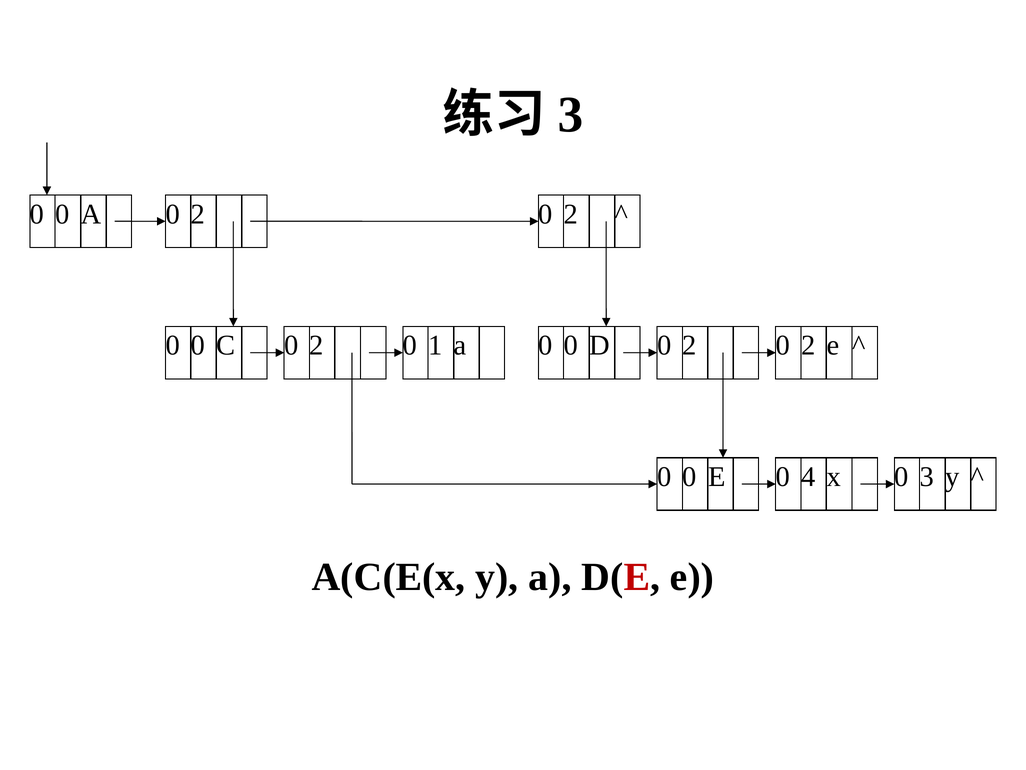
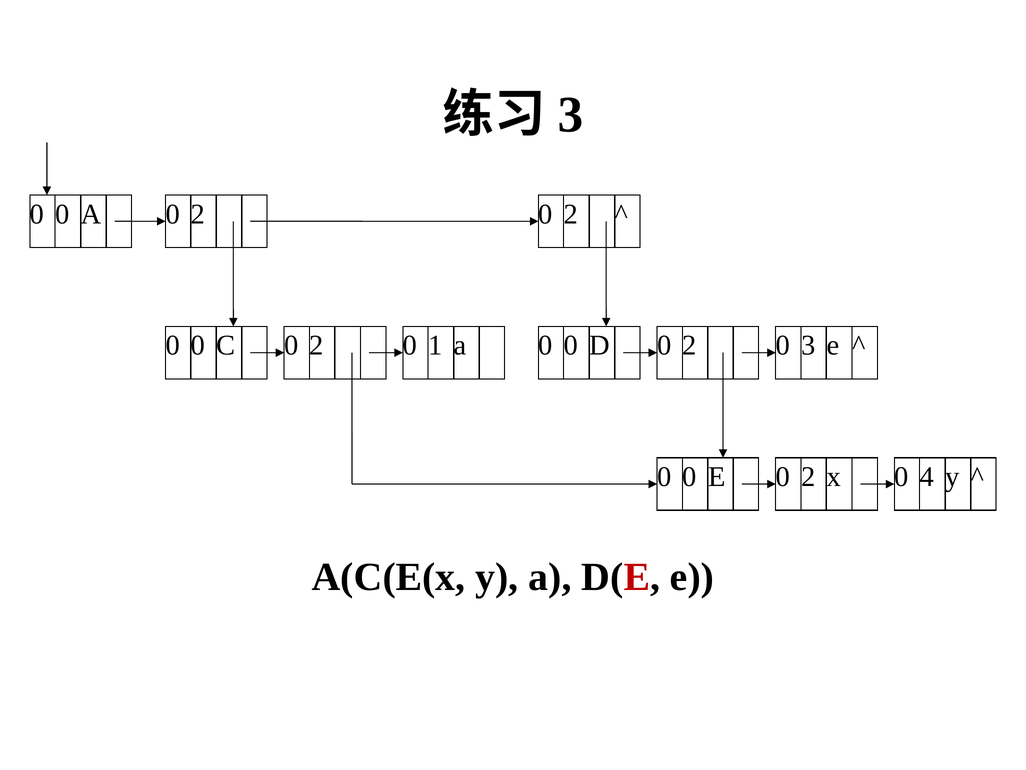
2 at (808, 345): 2 -> 3
4 at (808, 477): 4 -> 2
0 3: 3 -> 4
